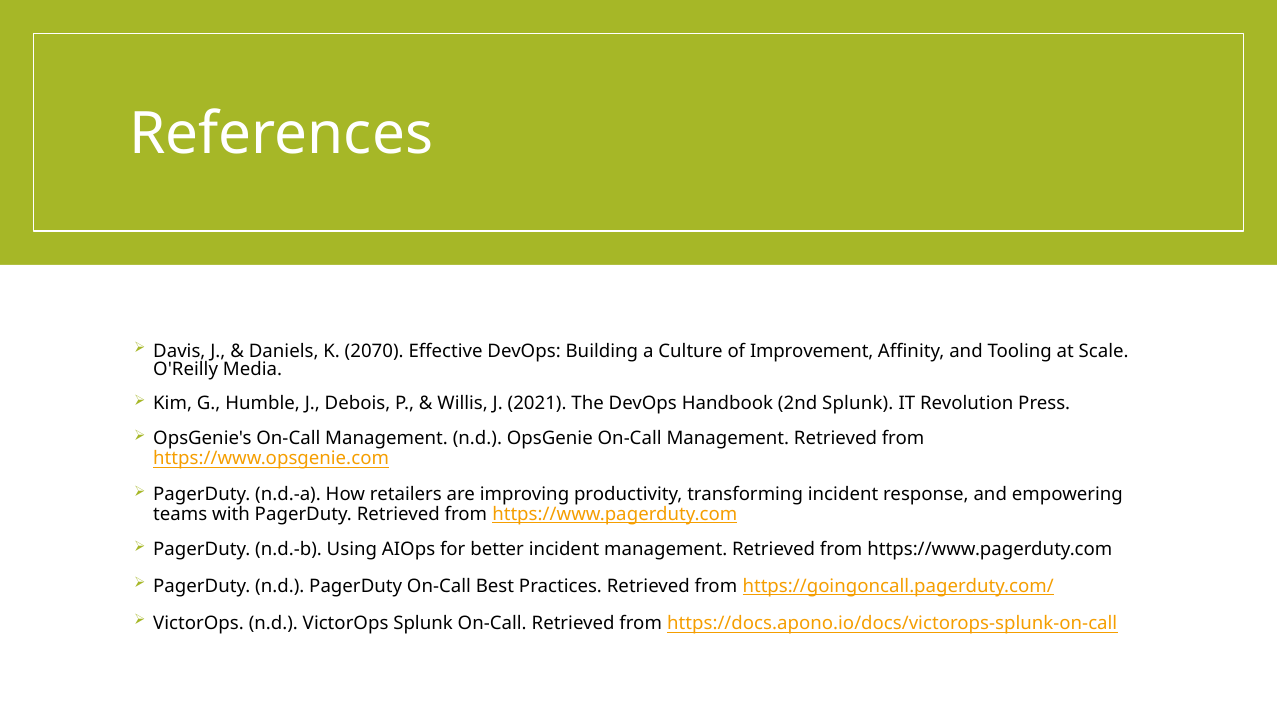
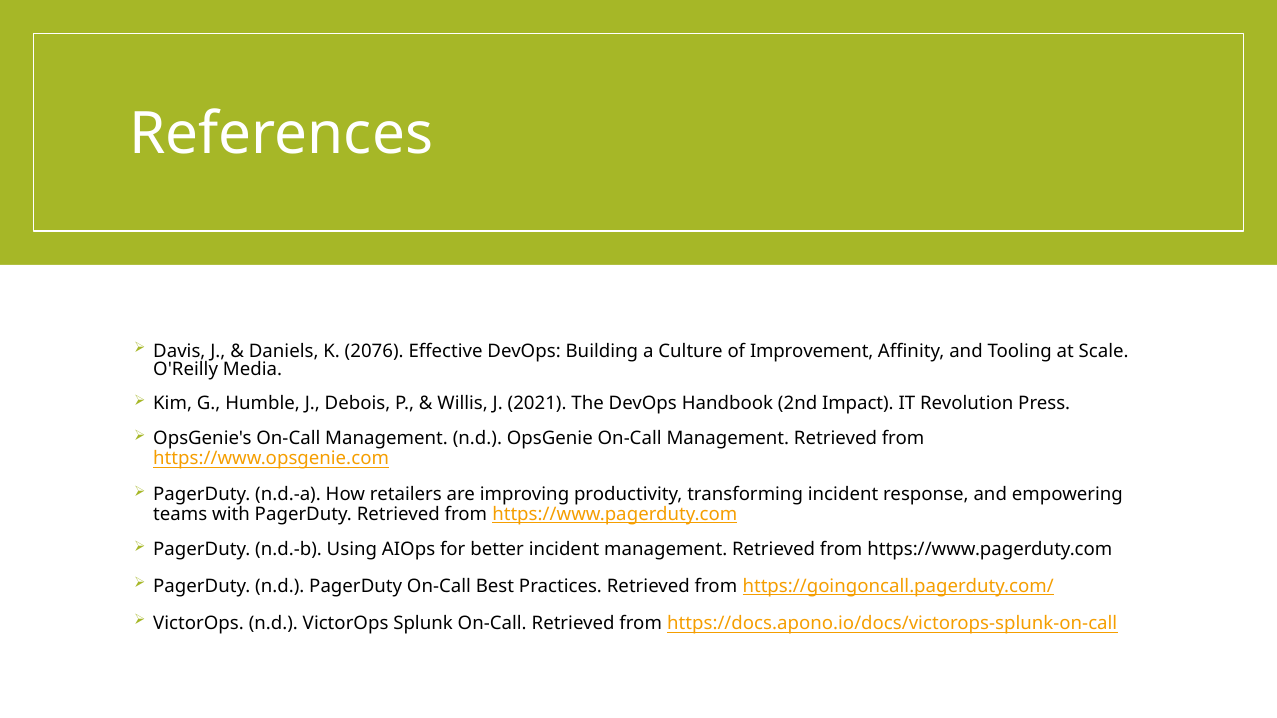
2070: 2070 -> 2076
2nd Splunk: Splunk -> Impact
